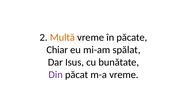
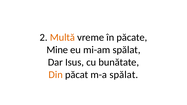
Chiar: Chiar -> Mine
Din colour: purple -> orange
m-a vreme: vreme -> spălat
